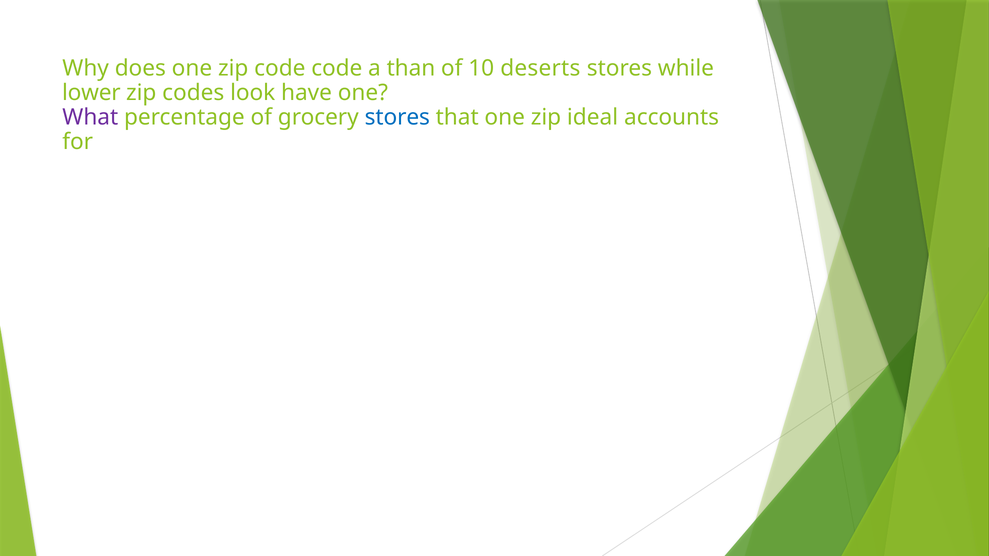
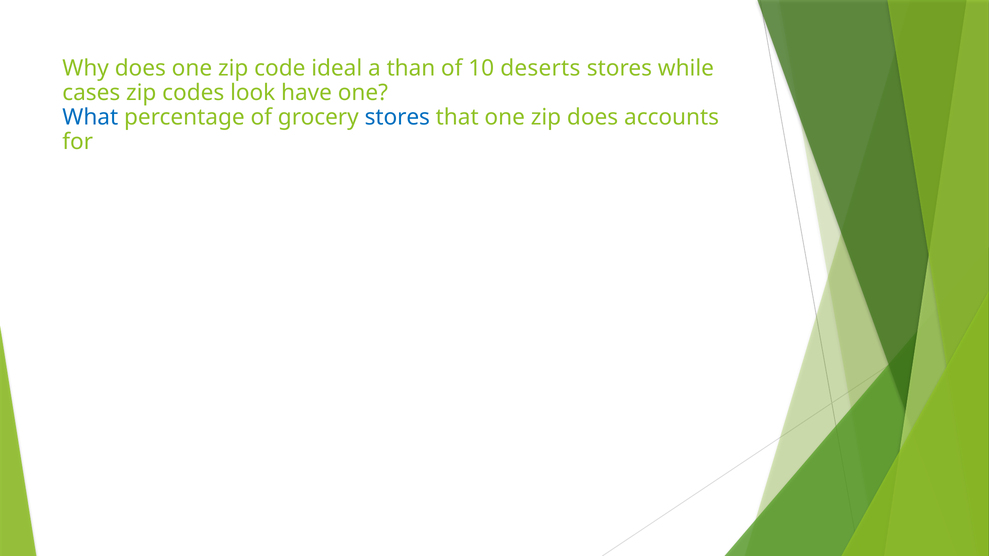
code code: code -> ideal
lower: lower -> cases
What colour: purple -> blue
zip ideal: ideal -> does
